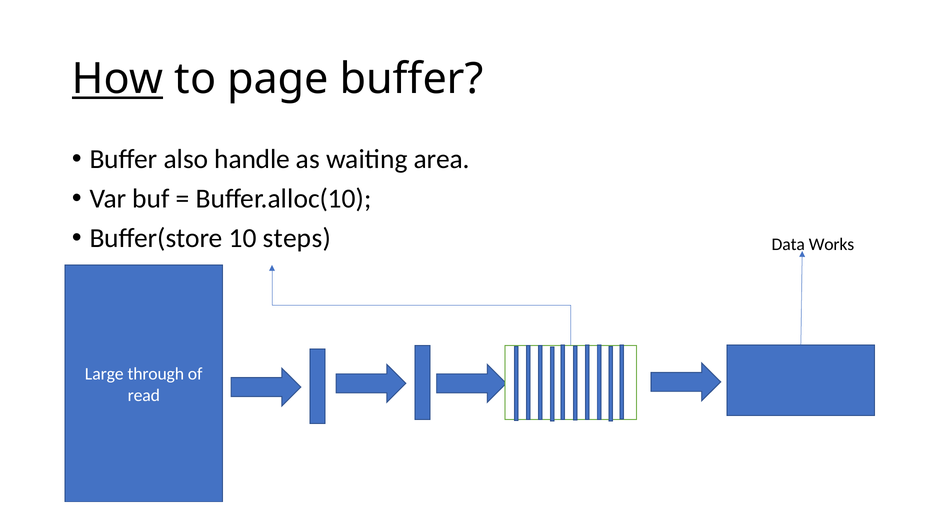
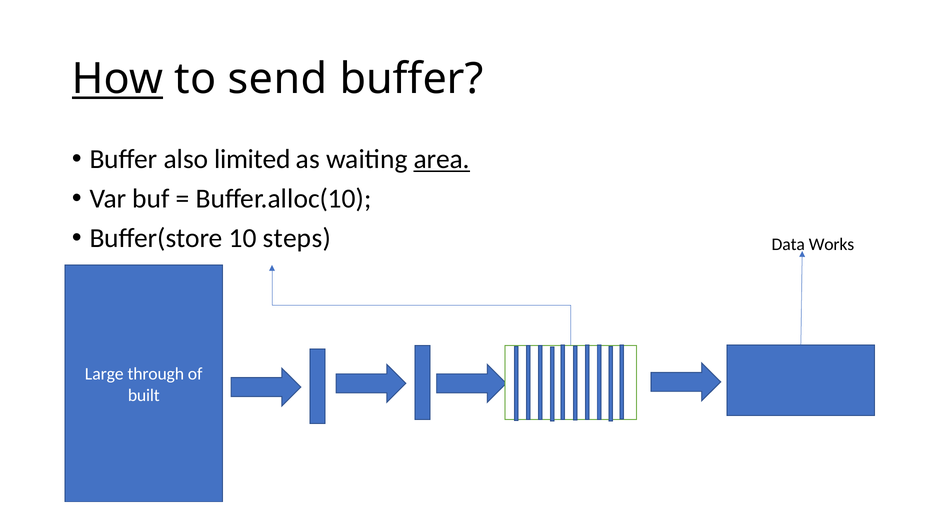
page: page -> send
handle: handle -> limited
area underline: none -> present
read: read -> built
